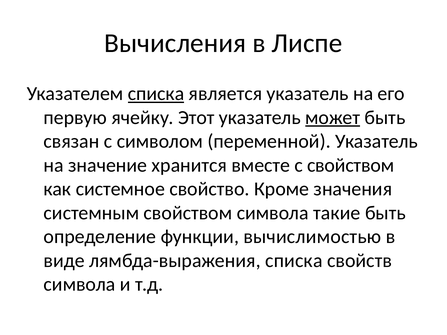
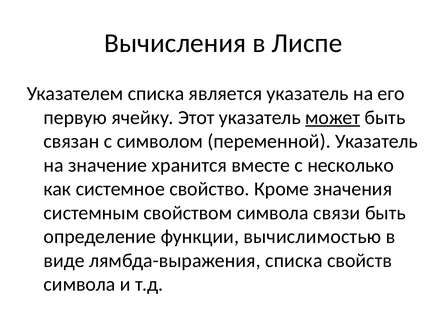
списка at (156, 94) underline: present -> none
с свойством: свойством -> несколько
такие: такие -> связи
